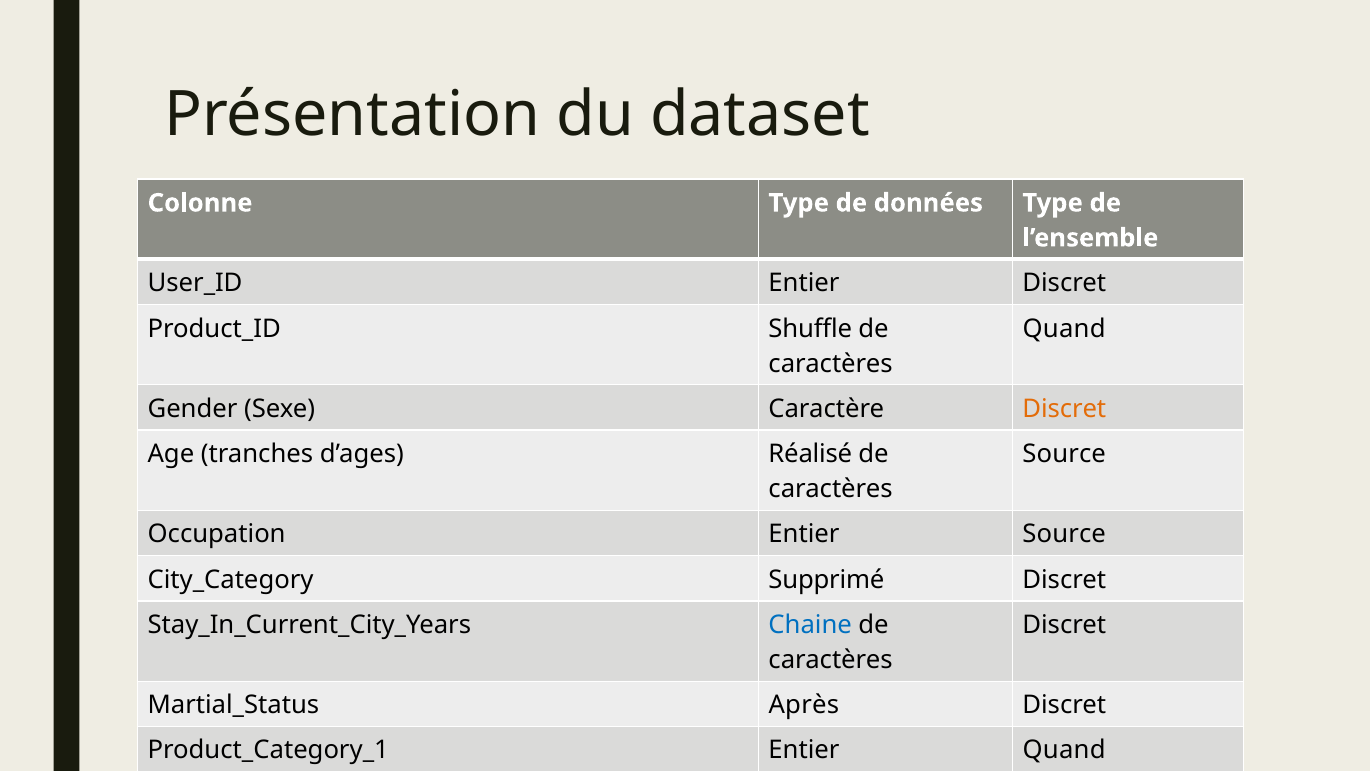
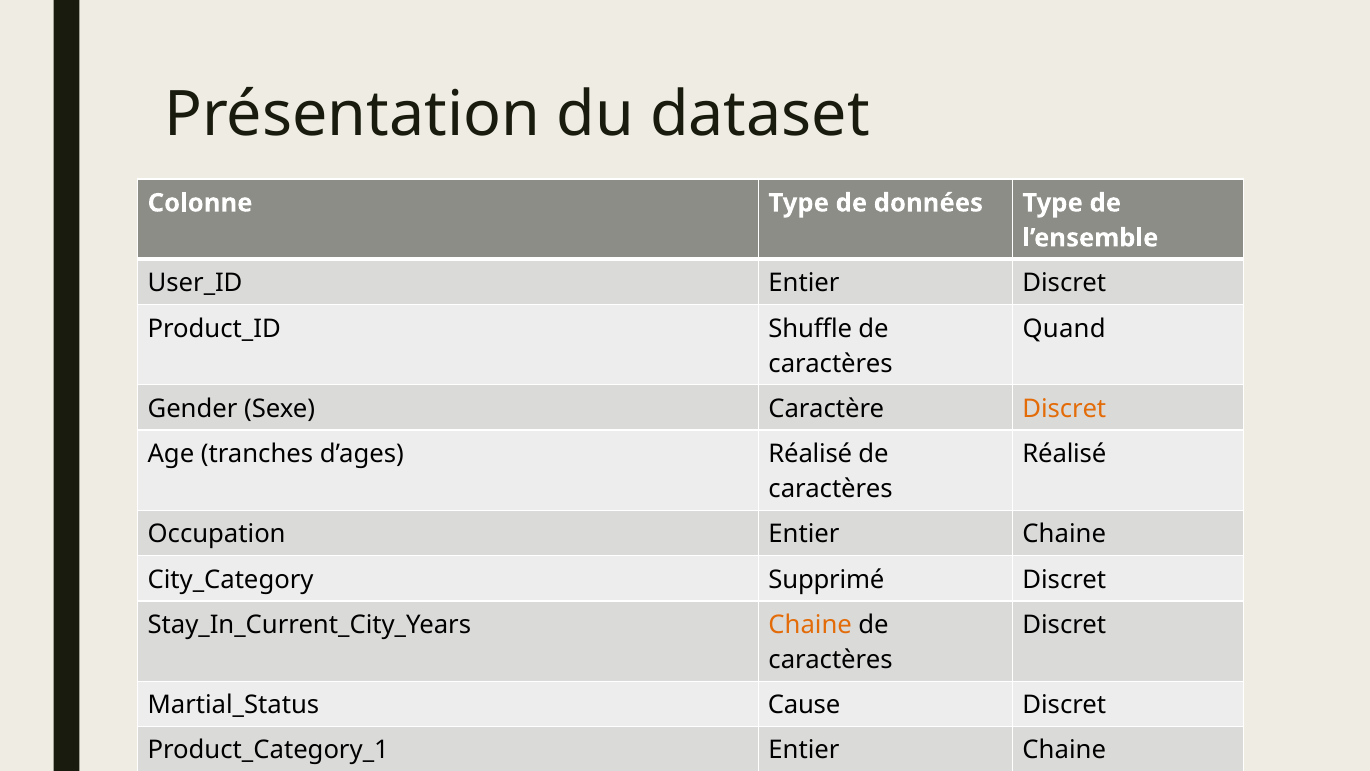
Source at (1064, 454): Source -> Réalisé
Occupation Entier Source: Source -> Chaine
Chaine at (810, 625) colour: blue -> orange
Après: Après -> Cause
Quand at (1064, 750): Quand -> Chaine
